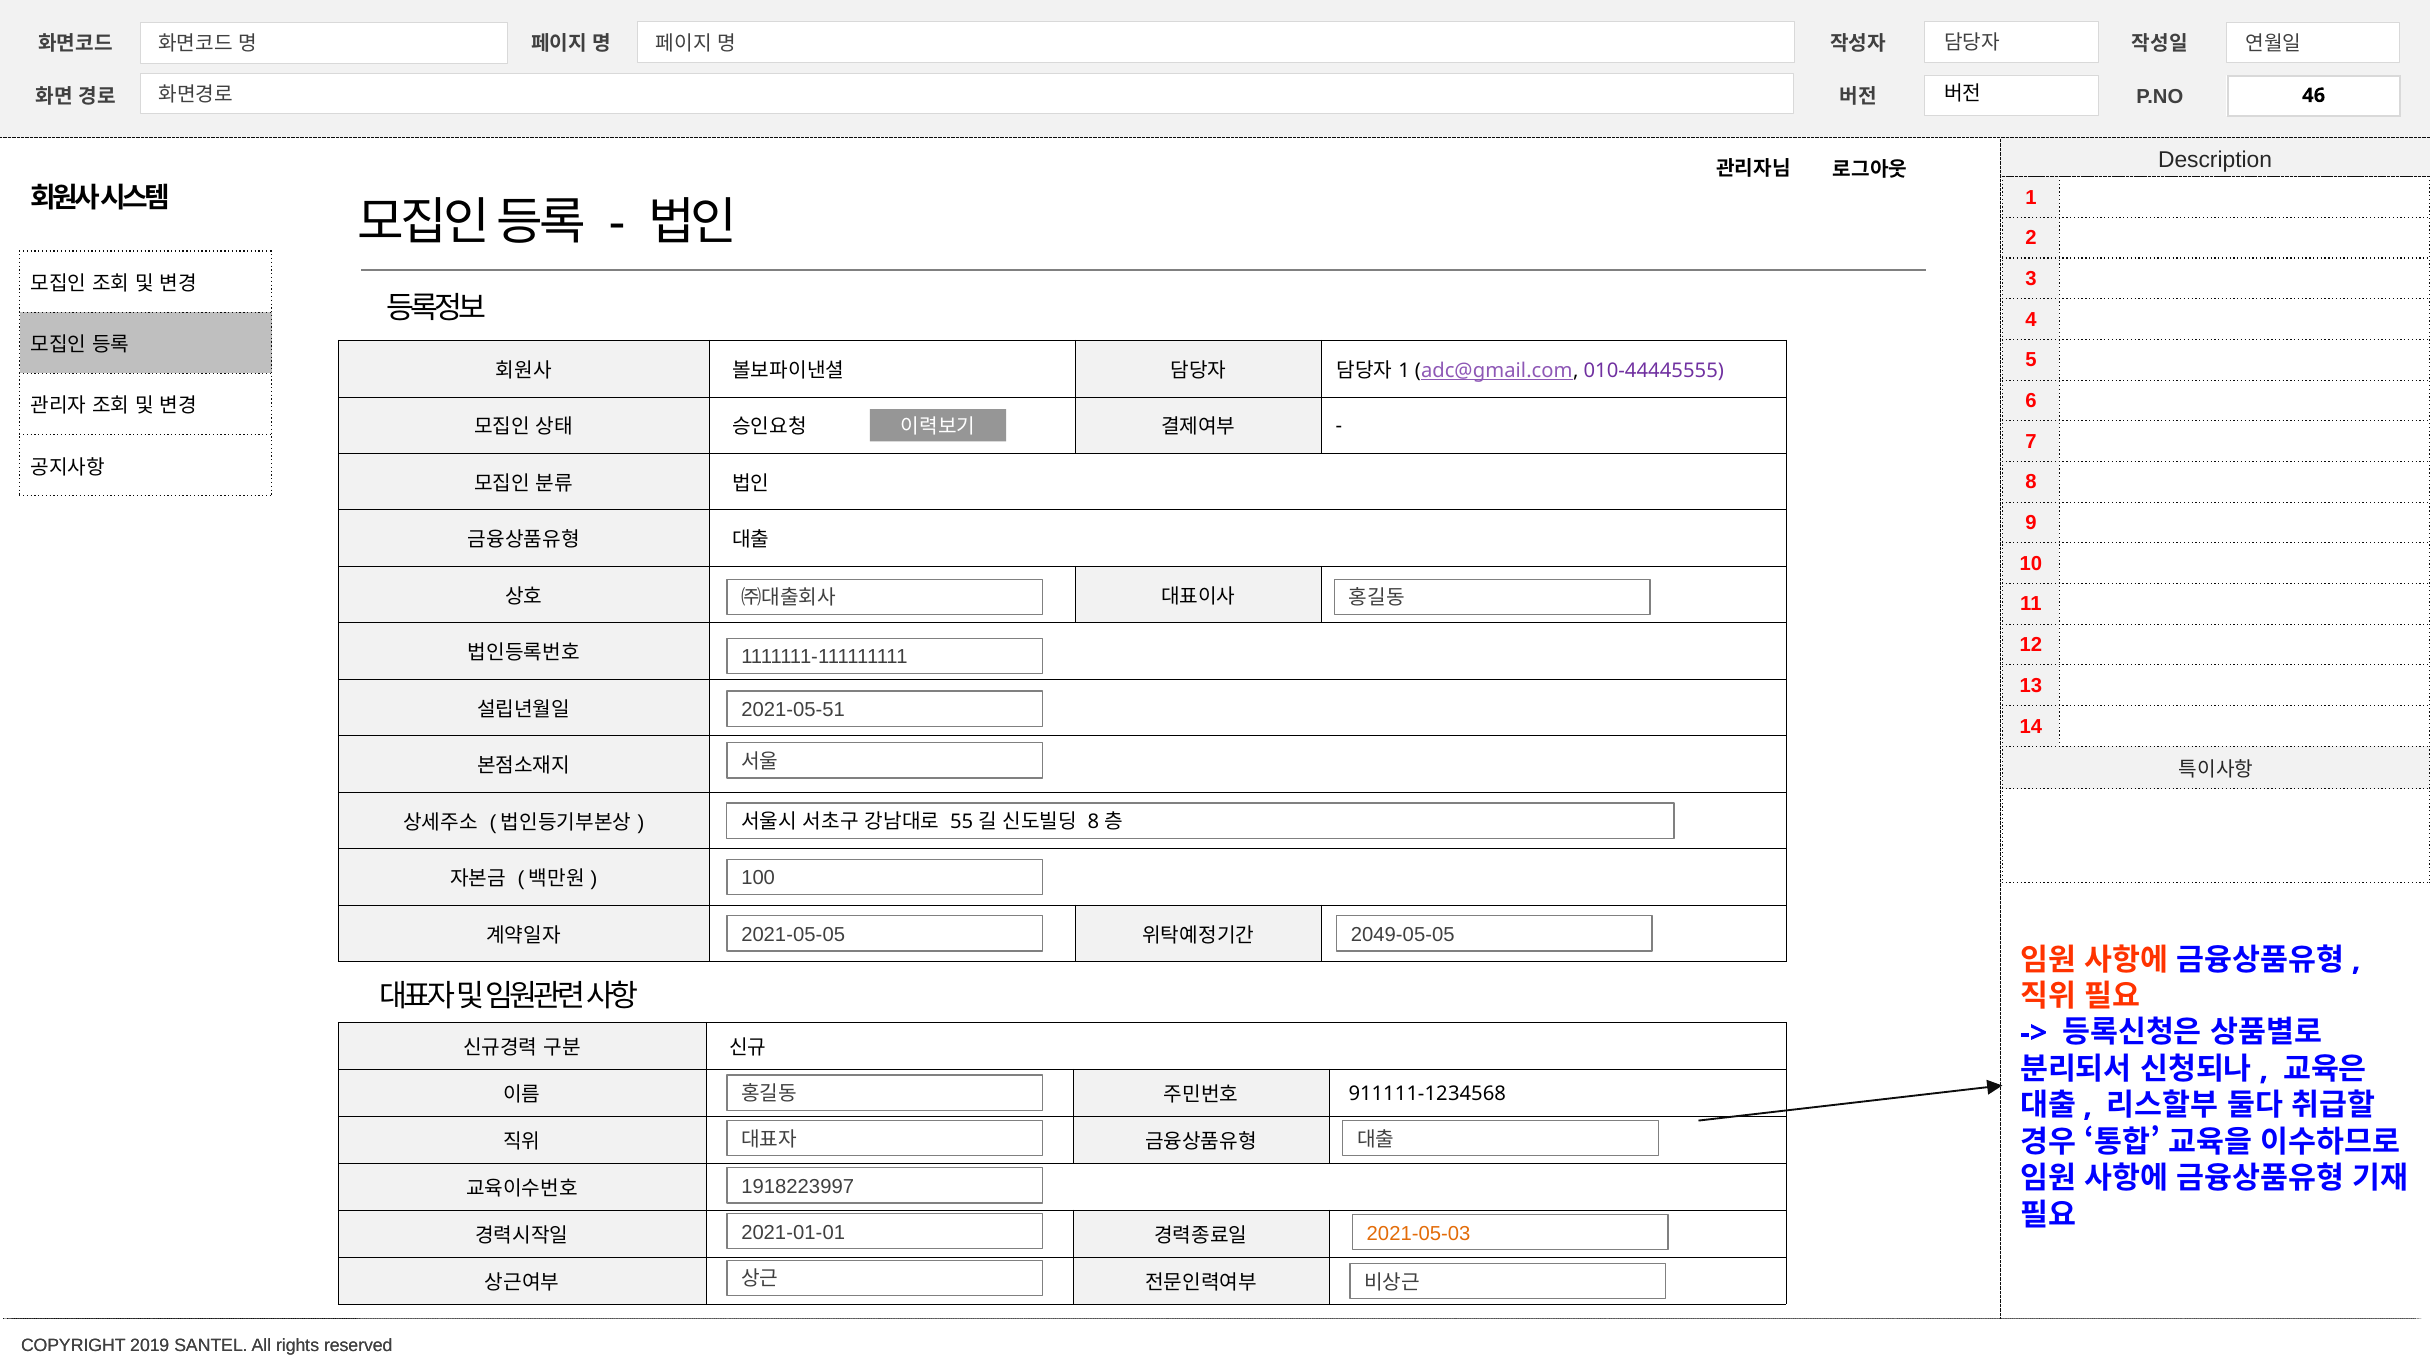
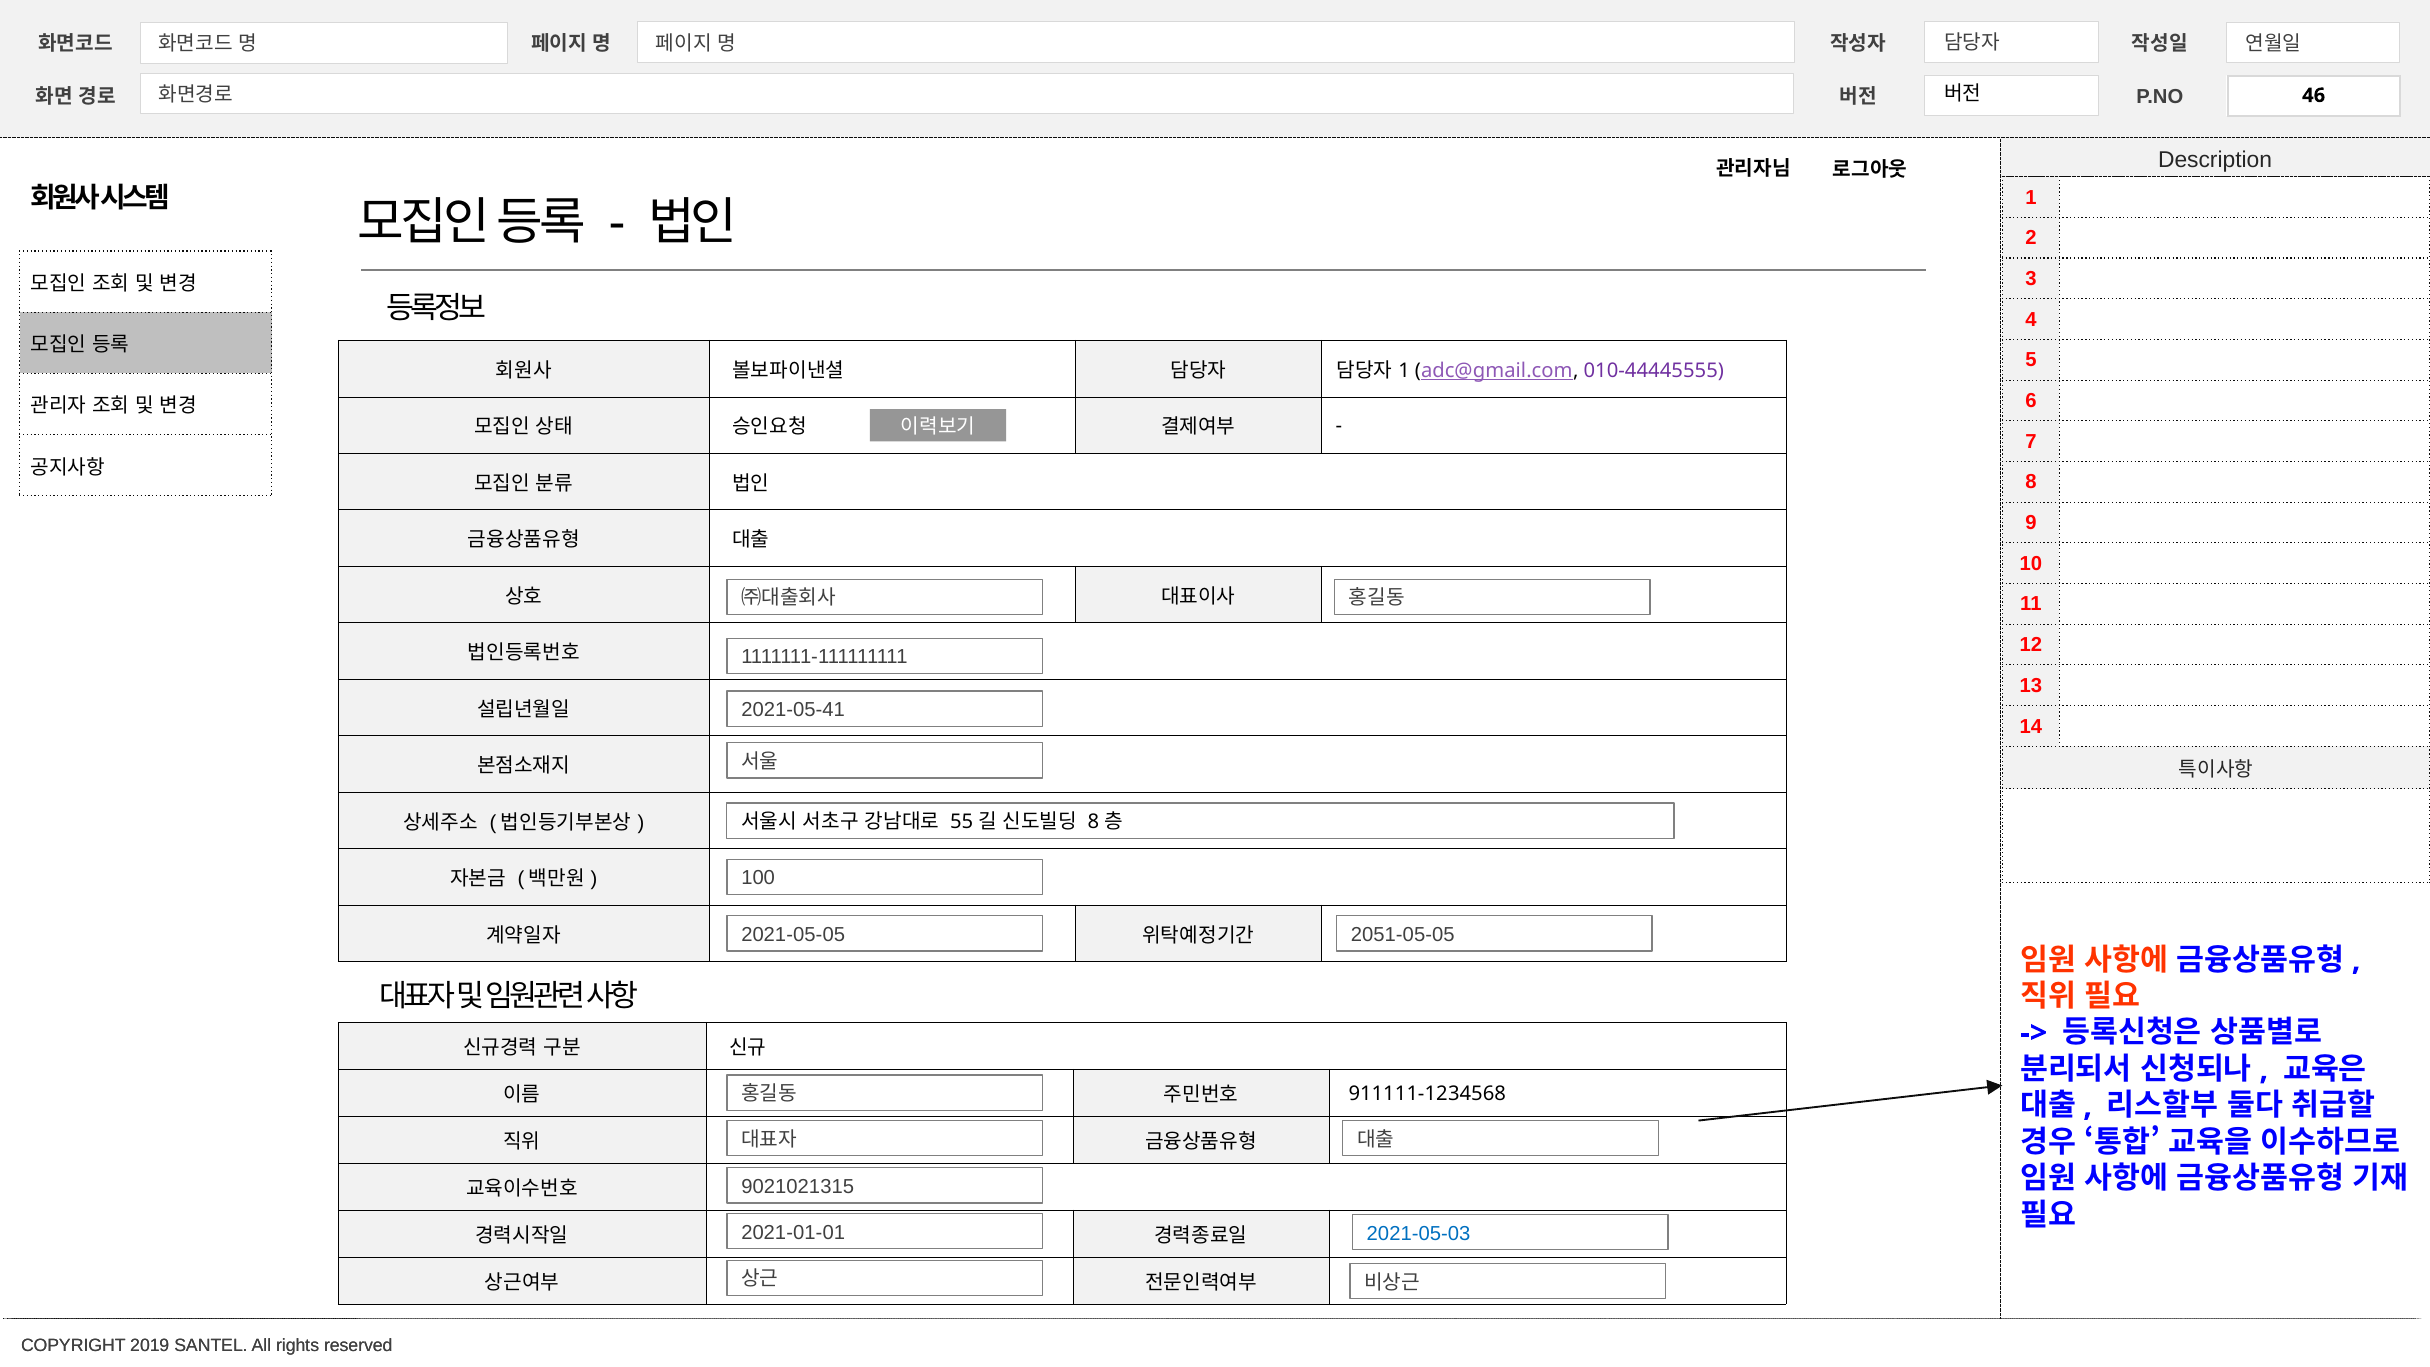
2021-05-51: 2021-05-51 -> 2021-05-41
2049-05-05: 2049-05-05 -> 2051-05-05
1918223997: 1918223997 -> 9021021315
2021-05-03 colour: orange -> blue
